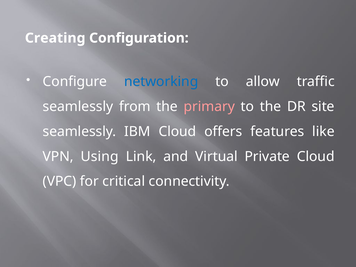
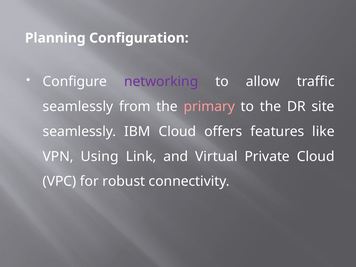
Creating: Creating -> Planning
networking colour: blue -> purple
critical: critical -> robust
